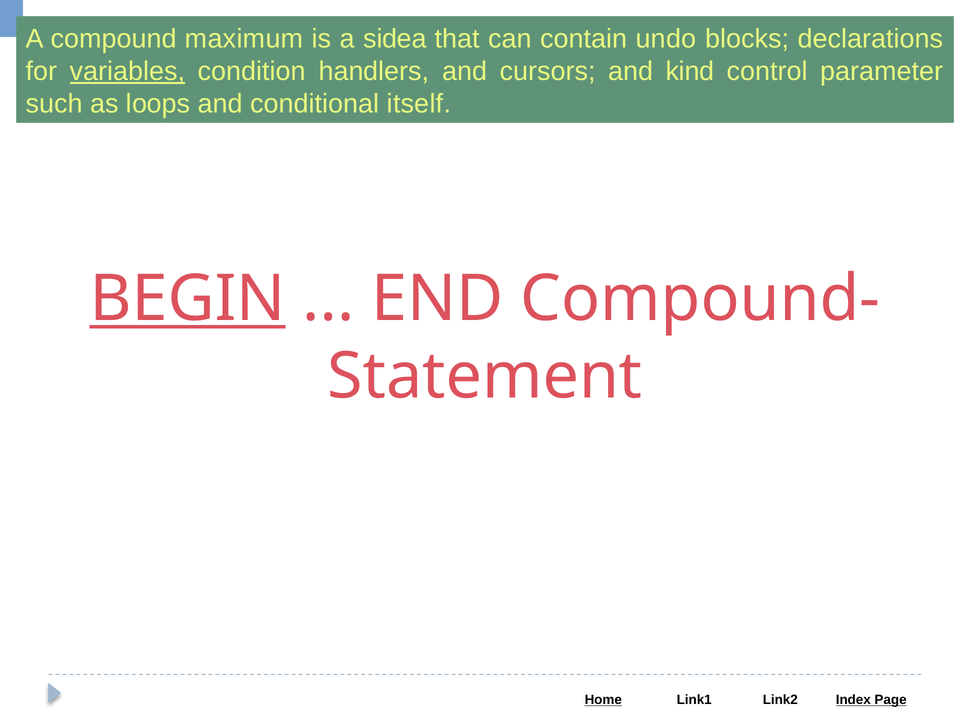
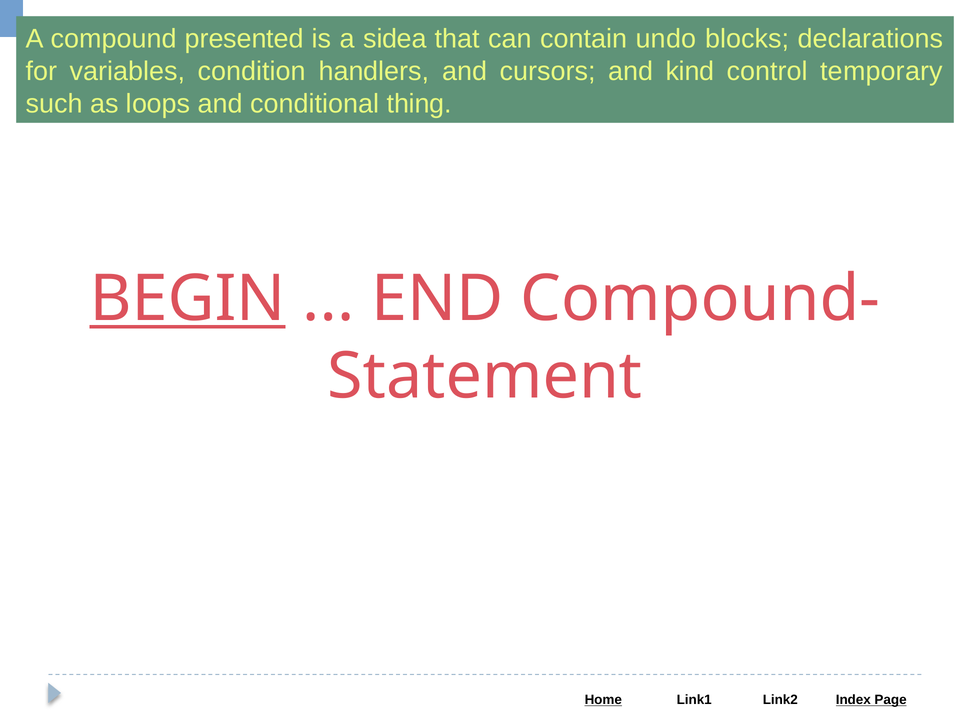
maximum: maximum -> presented
variables underline: present -> none
parameter: parameter -> temporary
itself: itself -> thing
